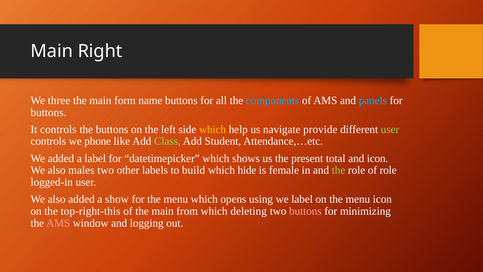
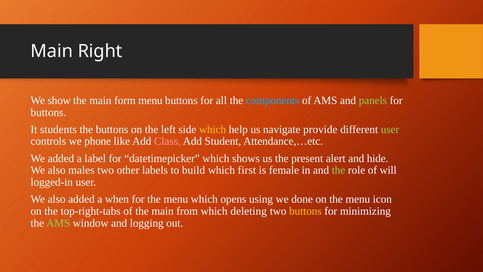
three: three -> show
form name: name -> menu
panels colour: light blue -> light green
It controls: controls -> students
Class colour: light green -> pink
total: total -> alert
and icon: icon -> hide
hide: hide -> first
of role: role -> will
show: show -> when
we label: label -> done
top-right-this: top-right-this -> top-right-tabs
buttons at (305, 211) colour: pink -> yellow
AMS at (58, 223) colour: pink -> light green
